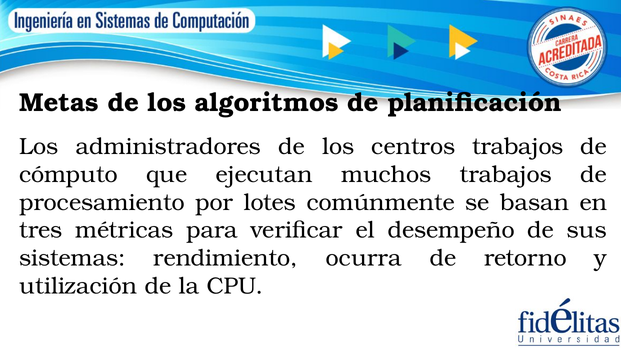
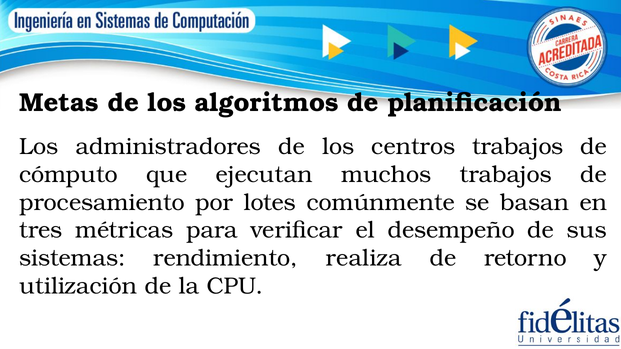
ocurra: ocurra -> realiza
